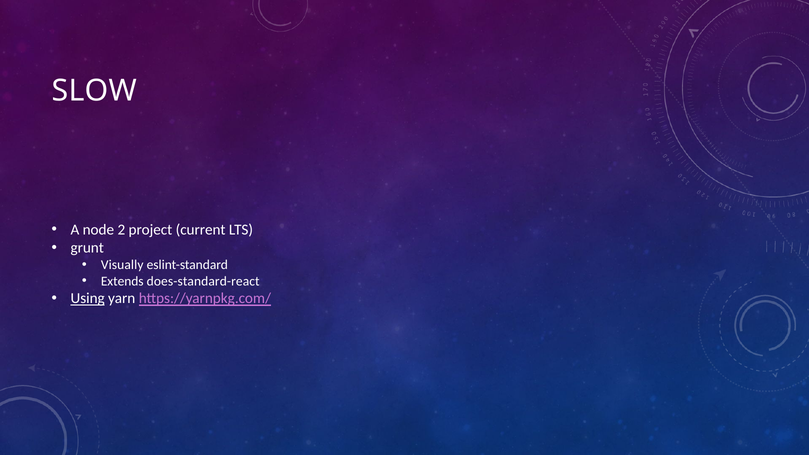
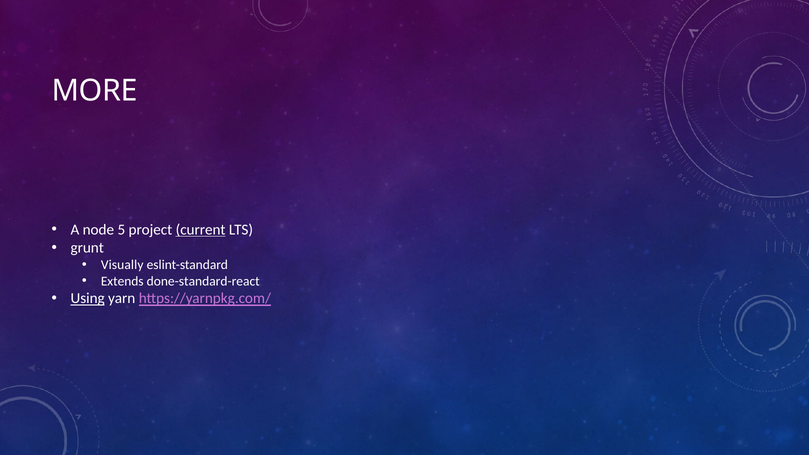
SLOW: SLOW -> MORE
2: 2 -> 5
current underline: none -> present
does-standard-react: does-standard-react -> done-standard-react
